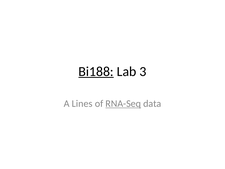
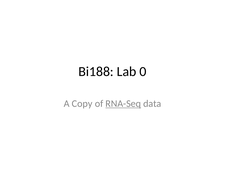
Bi188 underline: present -> none
3: 3 -> 0
Lines: Lines -> Copy
